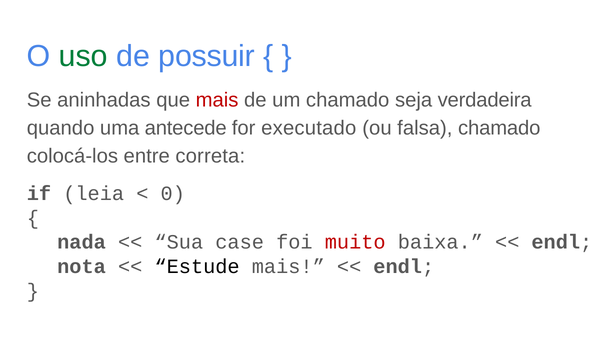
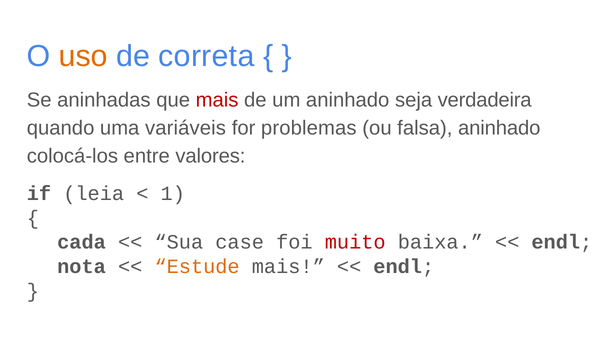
uso colour: green -> orange
possuir: possuir -> correta
um chamado: chamado -> aninhado
antecede: antecede -> variáveis
executado: executado -> problemas
falsa chamado: chamado -> aninhado
correta: correta -> valores
0: 0 -> 1
nada: nada -> cada
Estude colour: black -> orange
